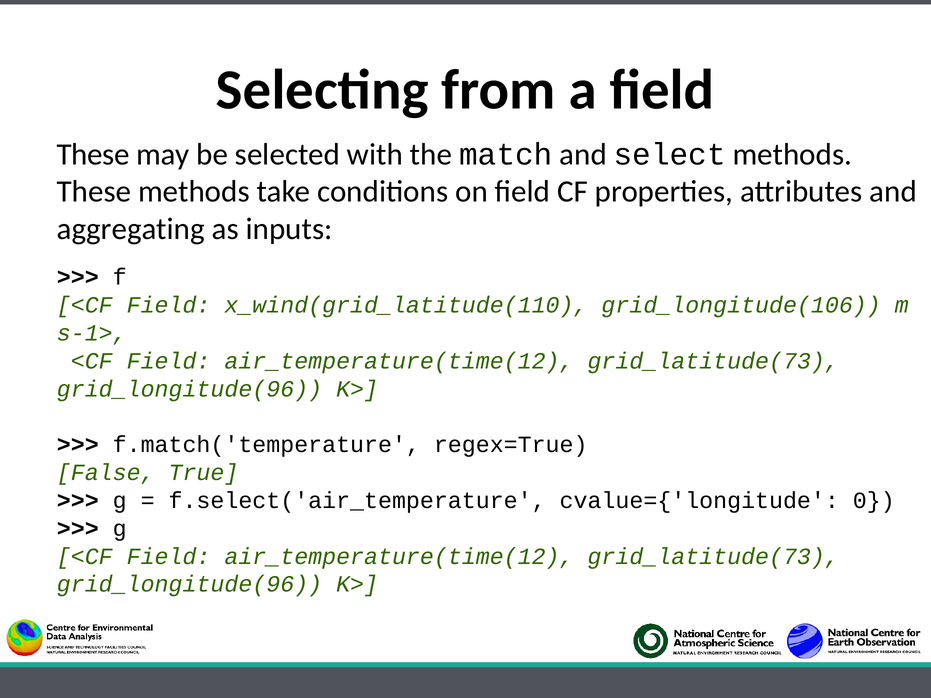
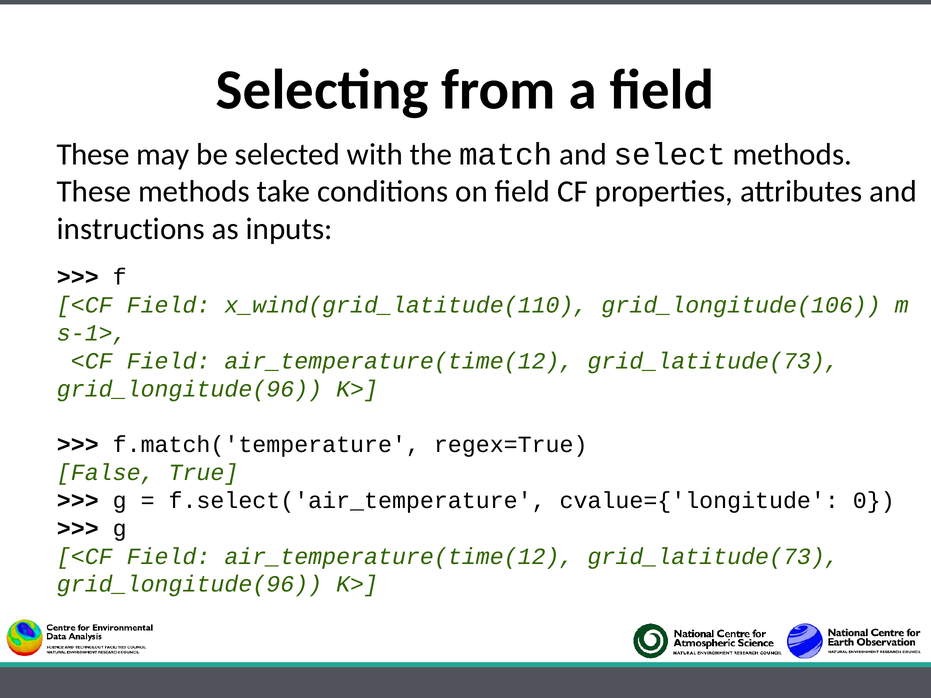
aggregating: aggregating -> instructions
